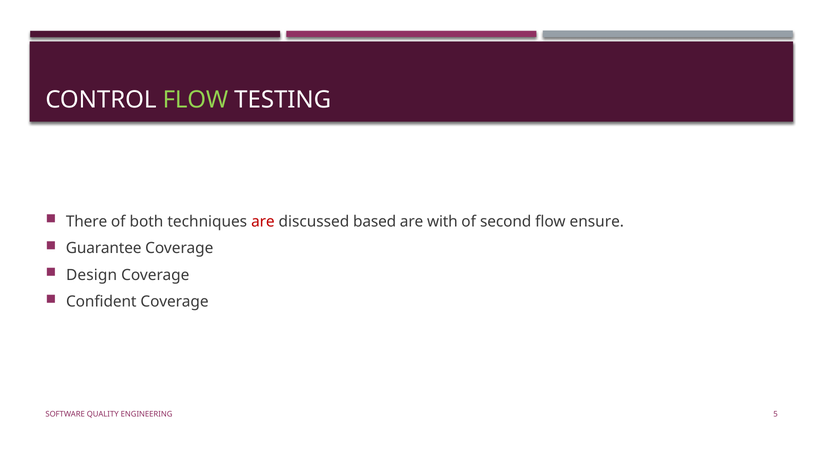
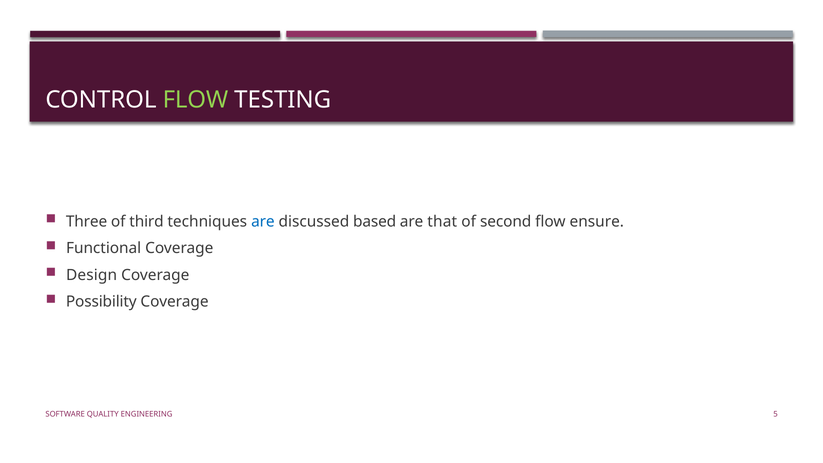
There: There -> Three
both: both -> third
are at (263, 222) colour: red -> blue
with: with -> that
Guarantee: Guarantee -> Functional
Confident: Confident -> Possibility
